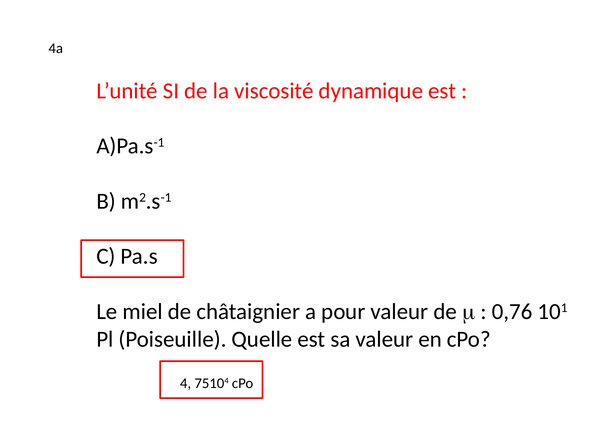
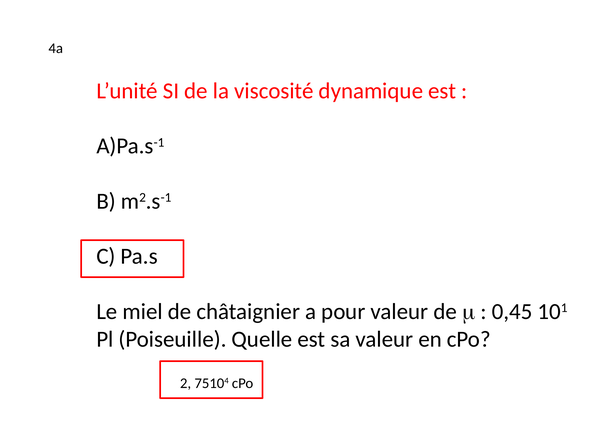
0,76: 0,76 -> 0,45
4: 4 -> 2
